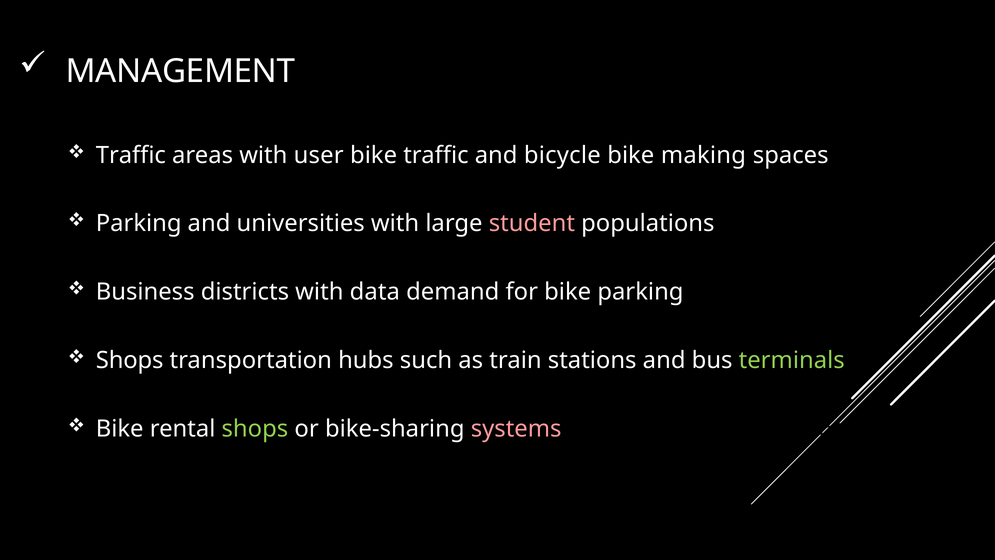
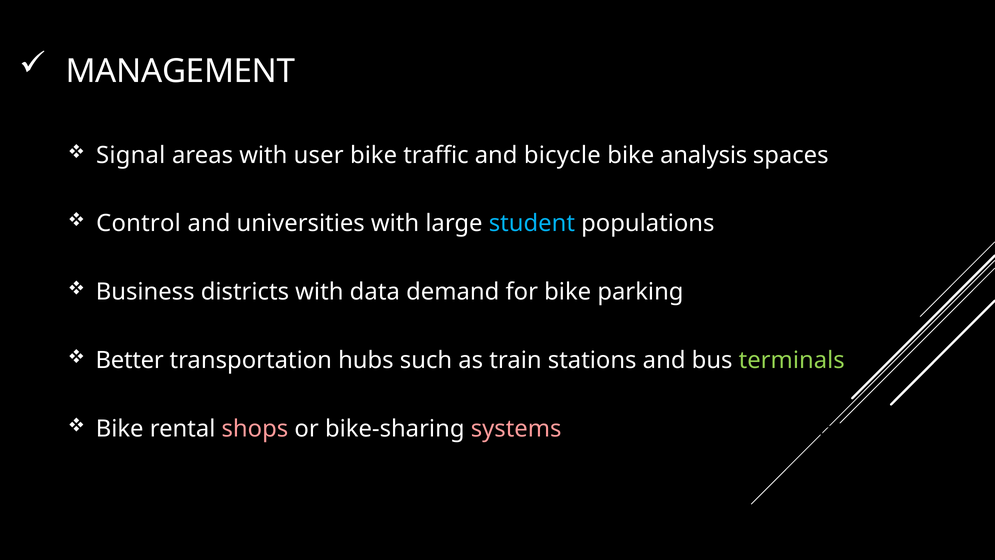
Traffic at (131, 155): Traffic -> Signal
making: making -> analysis
Parking at (139, 224): Parking -> Control
student colour: pink -> light blue
Shops at (130, 360): Shops -> Better
shops at (255, 429) colour: light green -> pink
